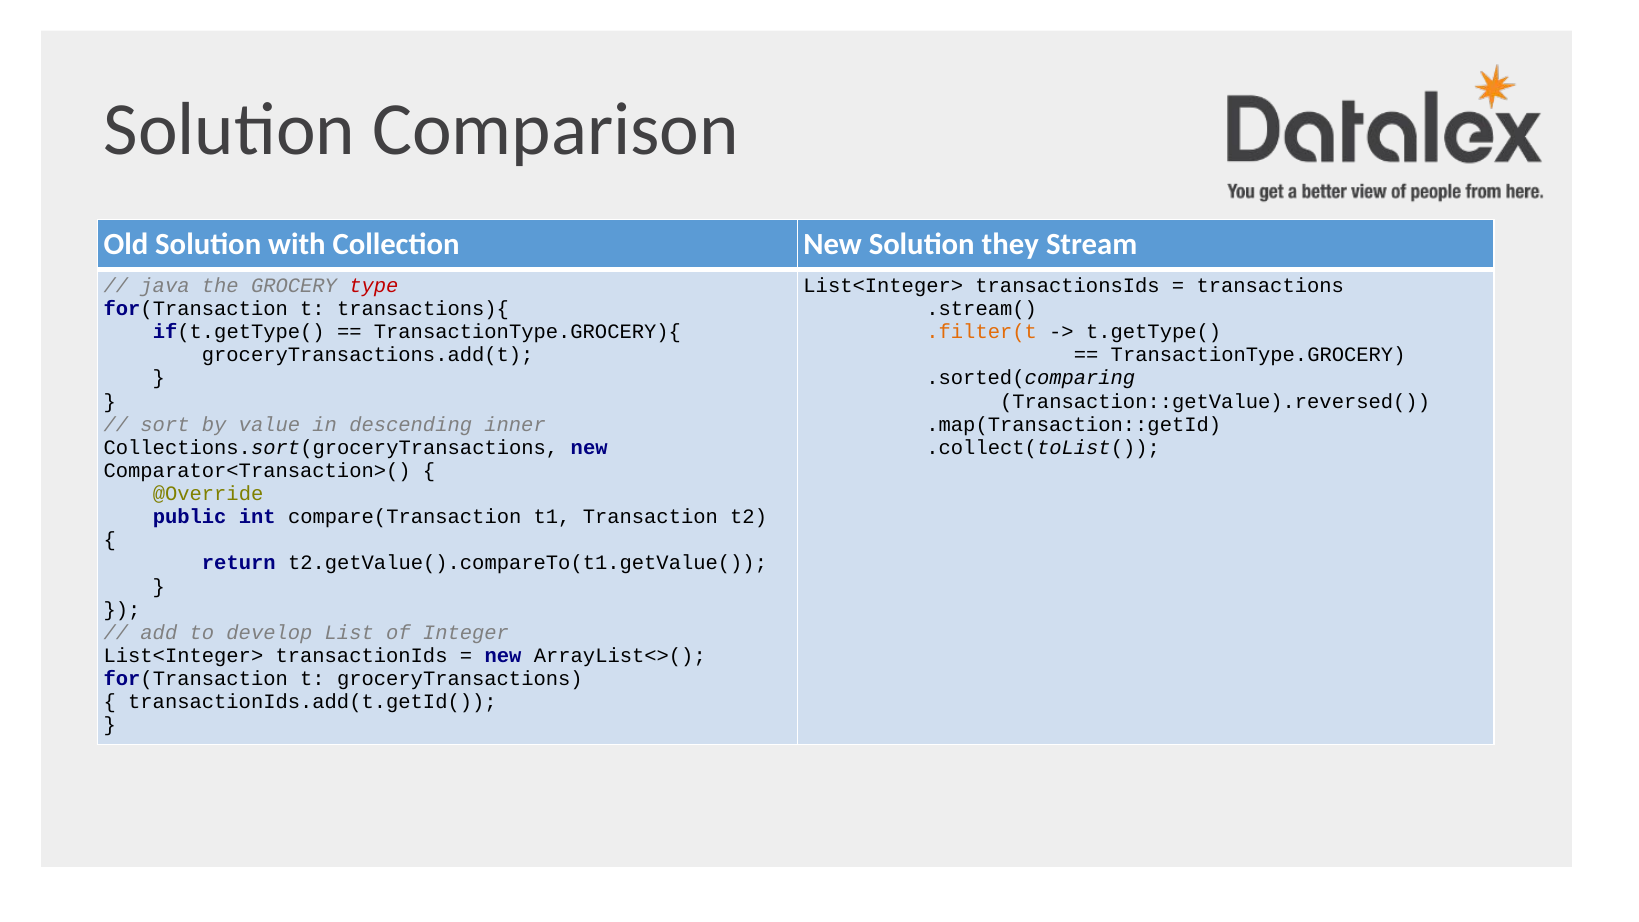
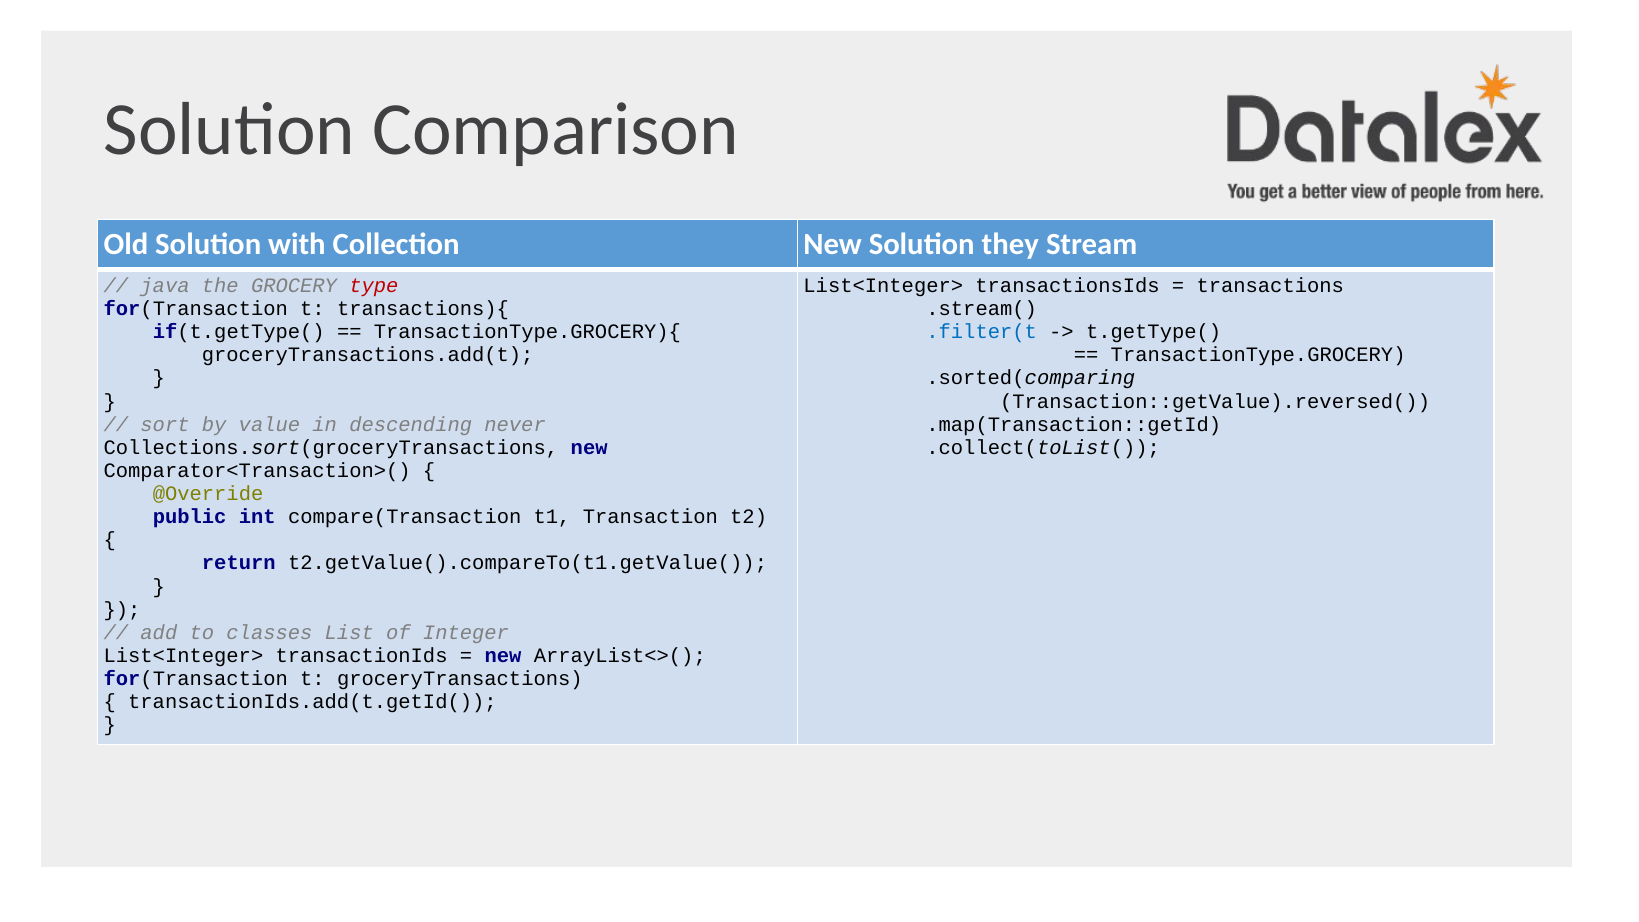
.filter(t colour: orange -> blue
inner: inner -> never
develop: develop -> classes
